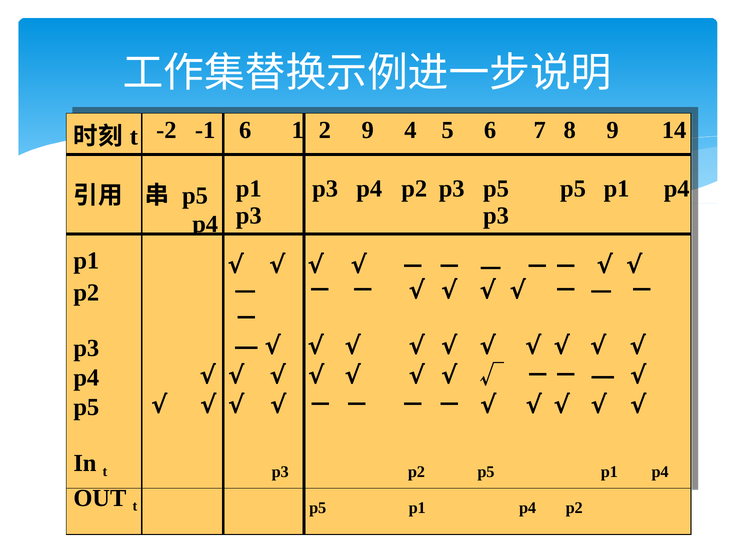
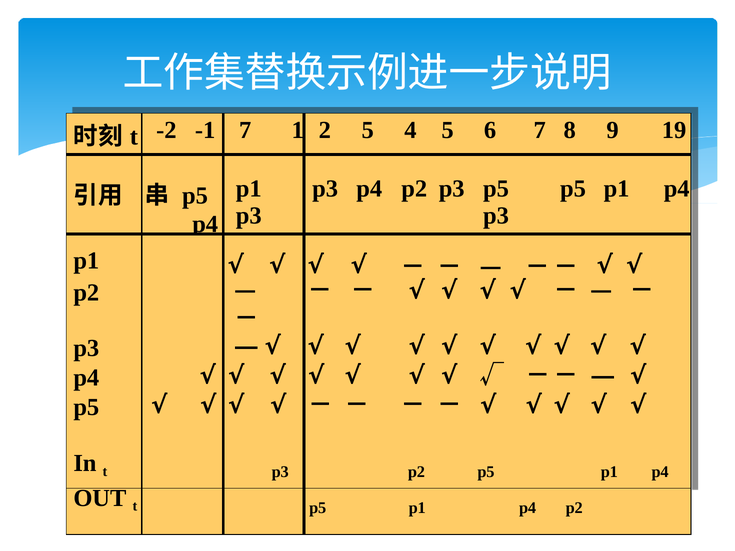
-1 6: 6 -> 7
2 9: 9 -> 5
14: 14 -> 19
